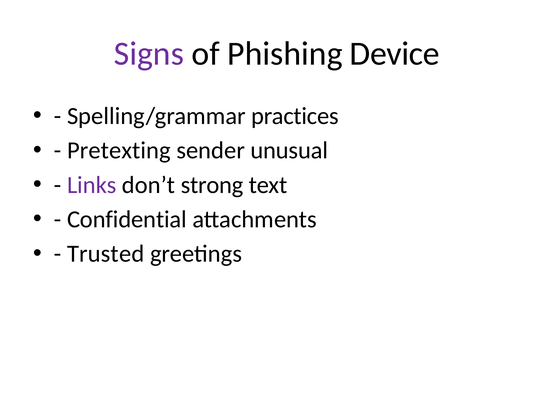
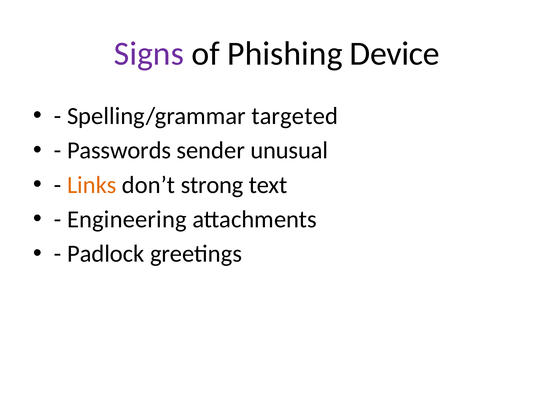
practices: practices -> targeted
Pretexting: Pretexting -> Passwords
Links colour: purple -> orange
Confidential: Confidential -> Engineering
Trusted: Trusted -> Padlock
